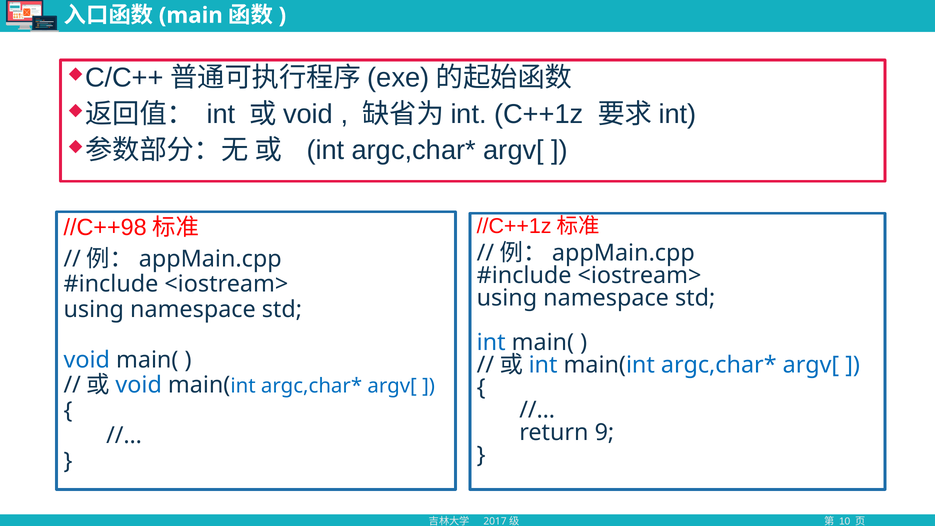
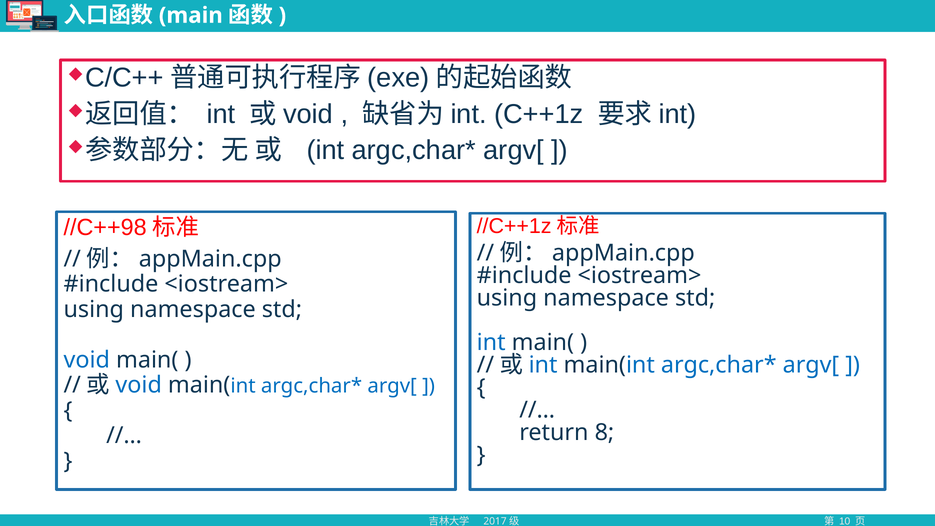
9: 9 -> 8
